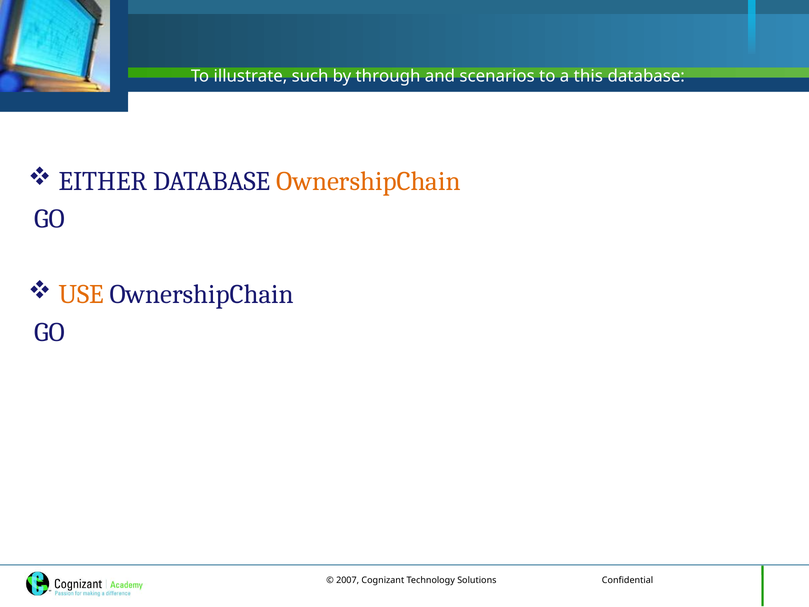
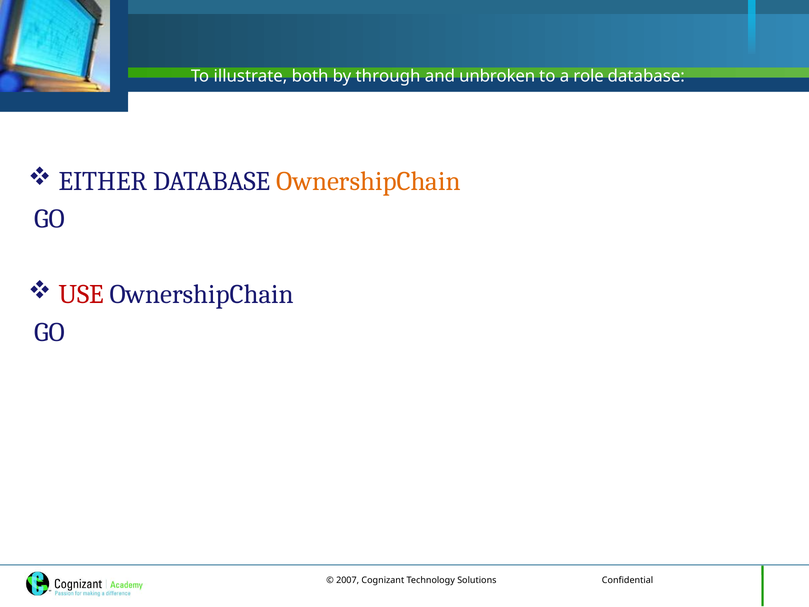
such: such -> both
scenarios: scenarios -> unbroken
this: this -> role
USE colour: orange -> red
